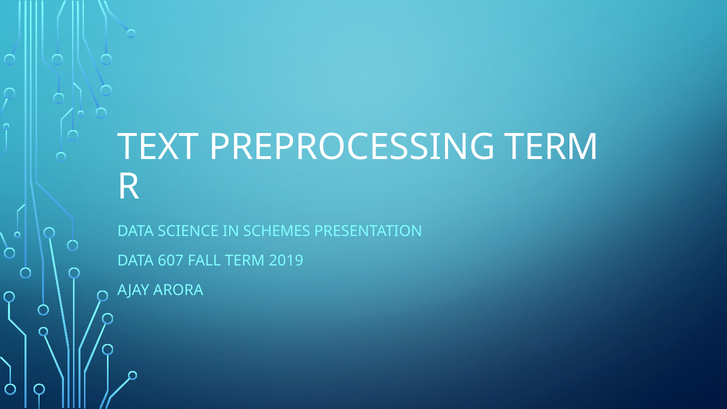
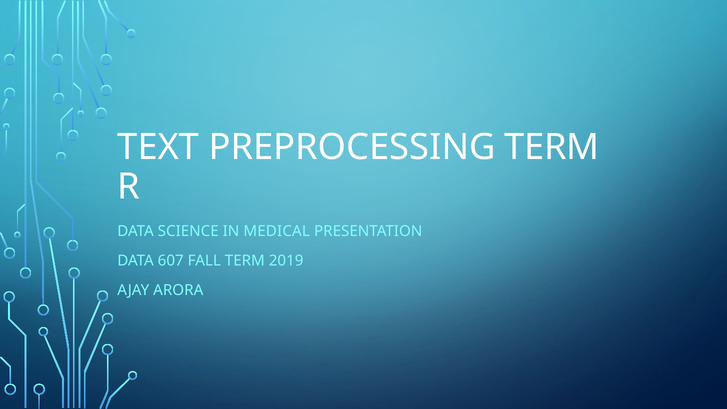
SCHEMES: SCHEMES -> MEDICAL
